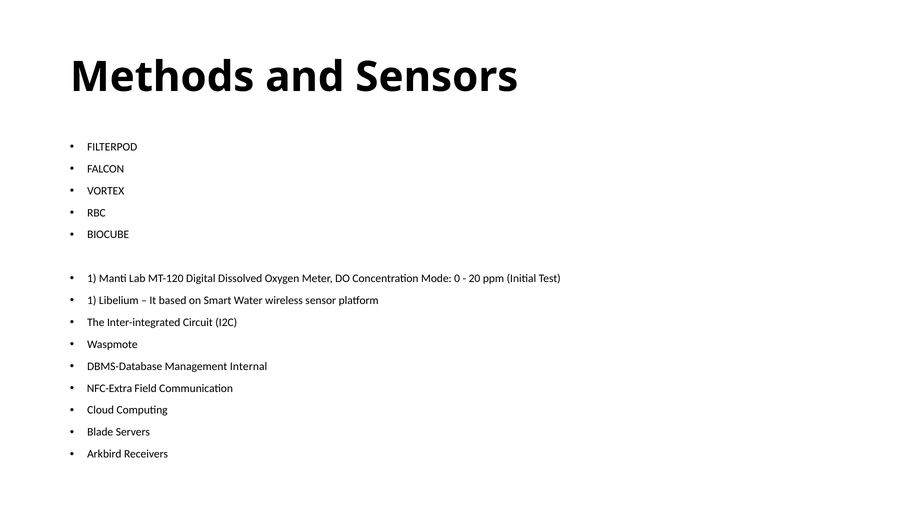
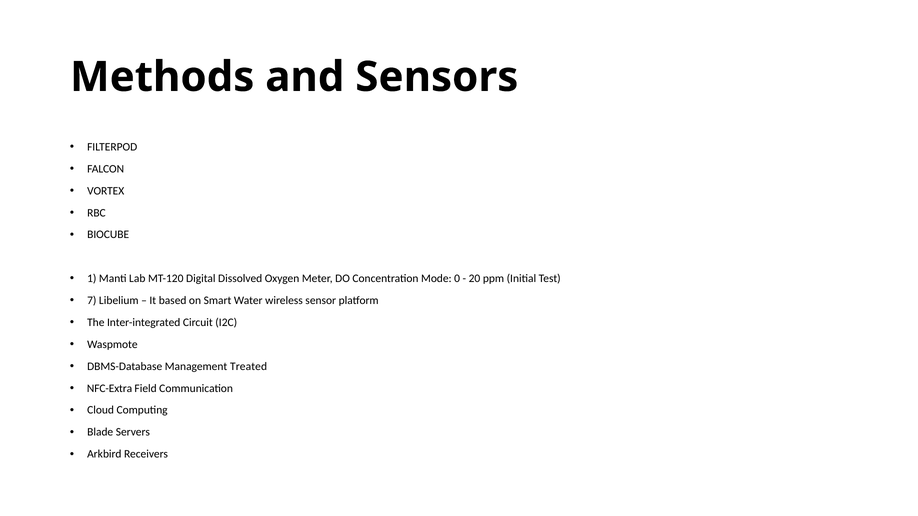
1 at (92, 301): 1 -> 7
Internal: Internal -> Treated
